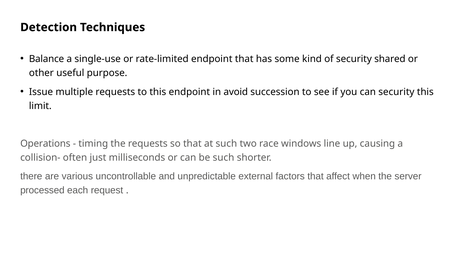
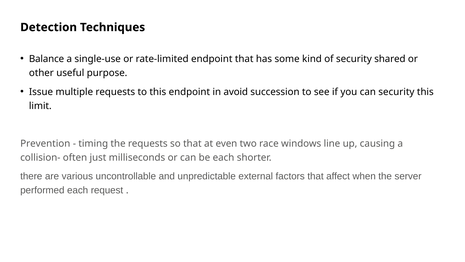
Operations: Operations -> Prevention
at such: such -> even
be such: such -> each
processed: processed -> performed
